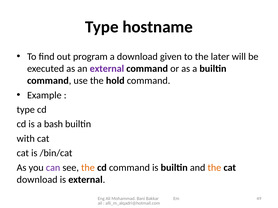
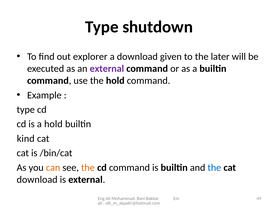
hostname: hostname -> shutdown
program: program -> explorer
a bash: bash -> hold
with: with -> kind
can colour: purple -> orange
the at (214, 168) colour: orange -> blue
